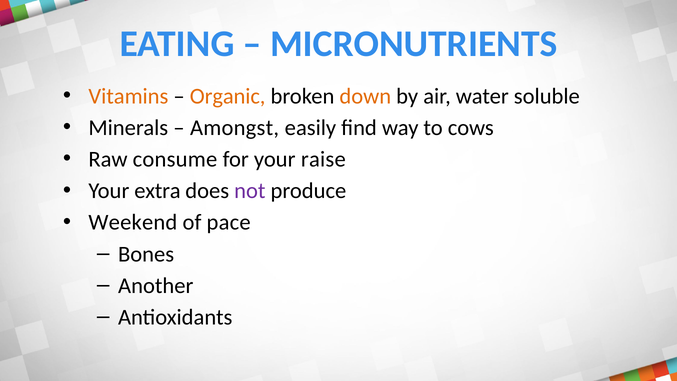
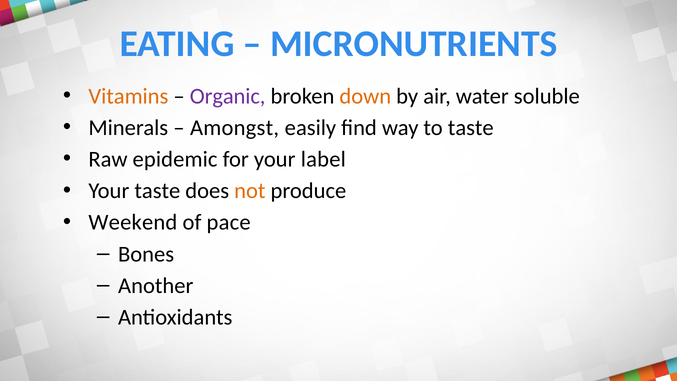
Organic colour: orange -> purple
to cows: cows -> taste
consume: consume -> epidemic
raise: raise -> label
Your extra: extra -> taste
not colour: purple -> orange
